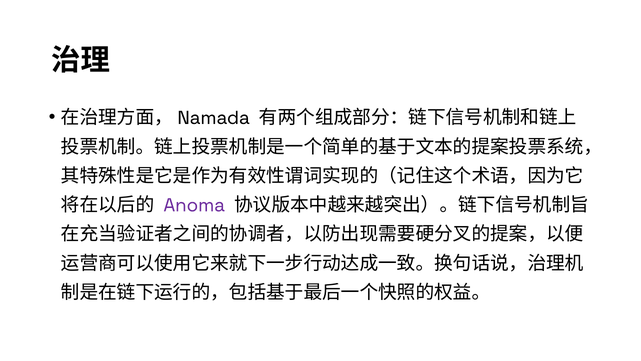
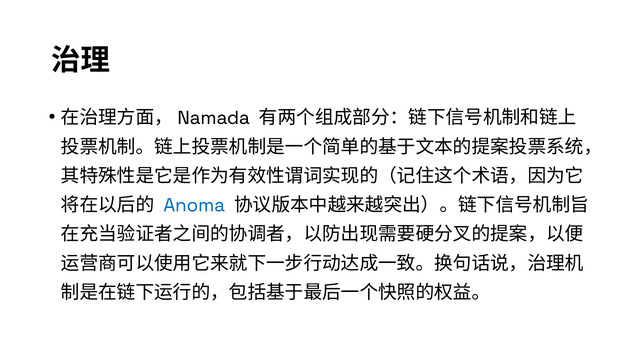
Anoma colour: purple -> blue
